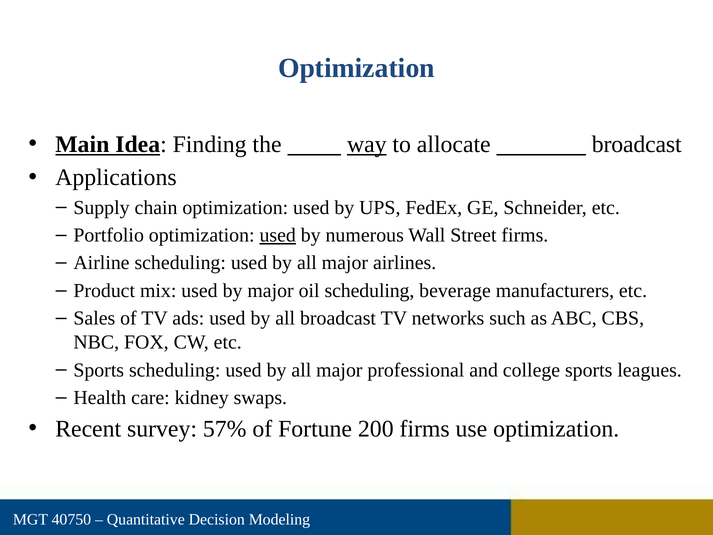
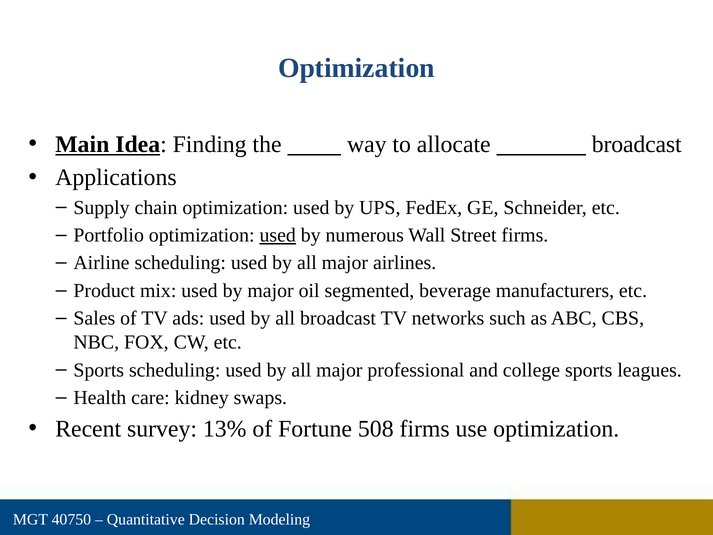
way underline: present -> none
oil scheduling: scheduling -> segmented
57%: 57% -> 13%
200: 200 -> 508
